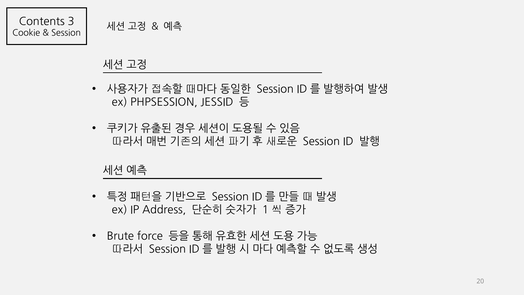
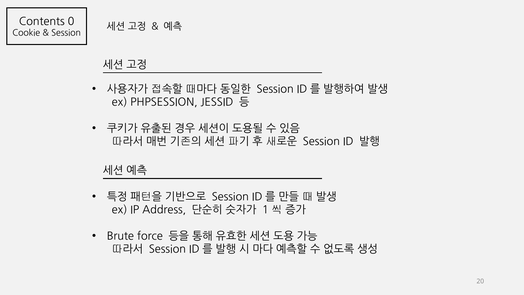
3: 3 -> 0
